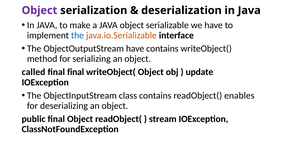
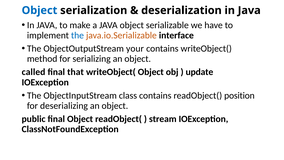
Object at (40, 10) colour: purple -> blue
ObjectOutputStream have: have -> your
final final: final -> that
enables: enables -> position
